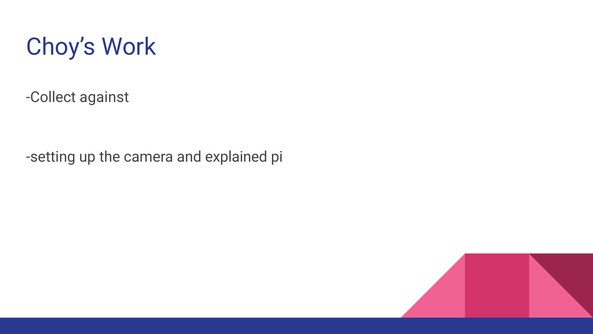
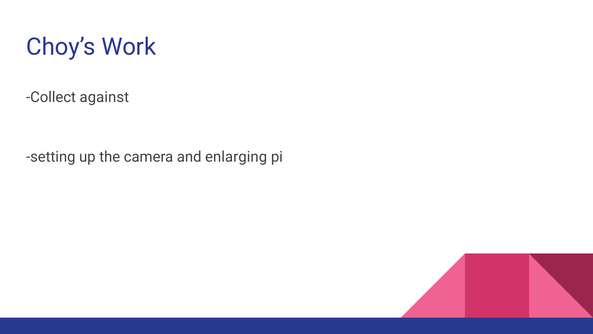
explained: explained -> enlarging
